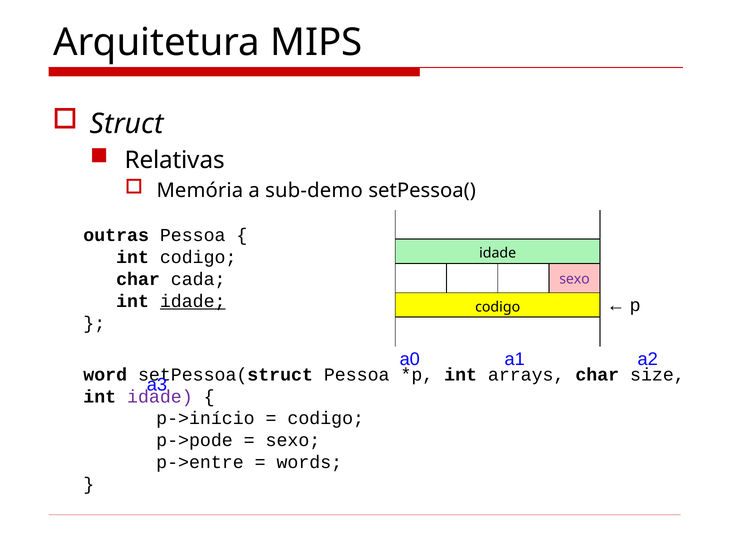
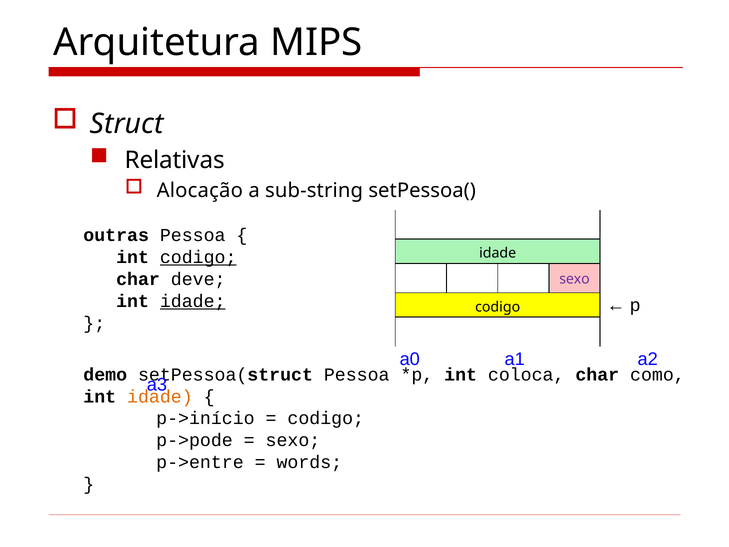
Memória: Memória -> Alocação
sub-demo: sub-demo -> sub-string
codigo at (198, 257) underline: none -> present
cada: cada -> deve
word: word -> demo
arrays: arrays -> coloca
size: size -> como
idade at (160, 396) colour: purple -> orange
